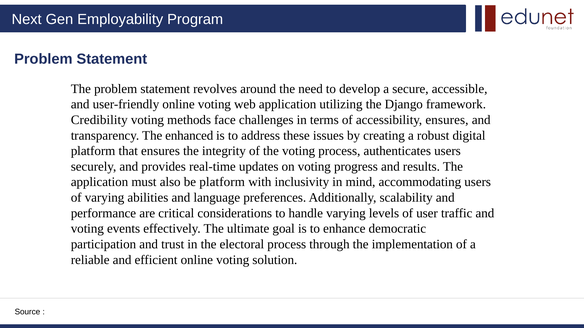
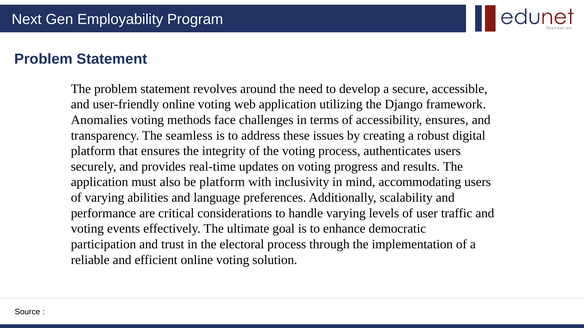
Credibility: Credibility -> Anomalies
enhanced: enhanced -> seamless
